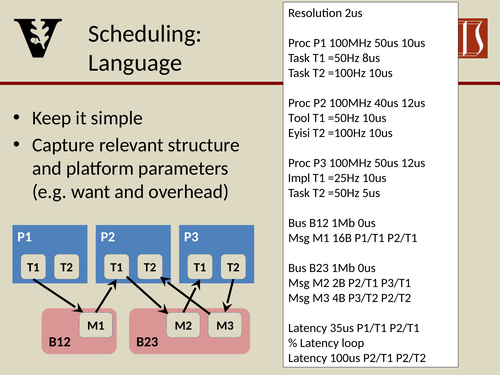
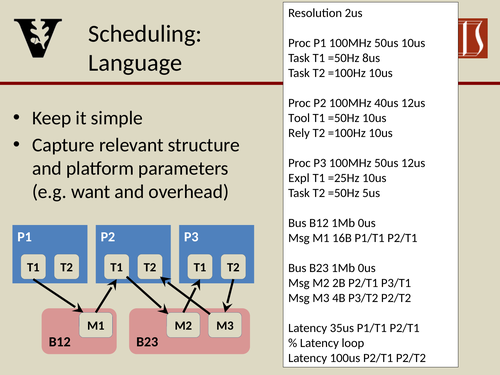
Eyisi: Eyisi -> Rely
Impl: Impl -> Expl
